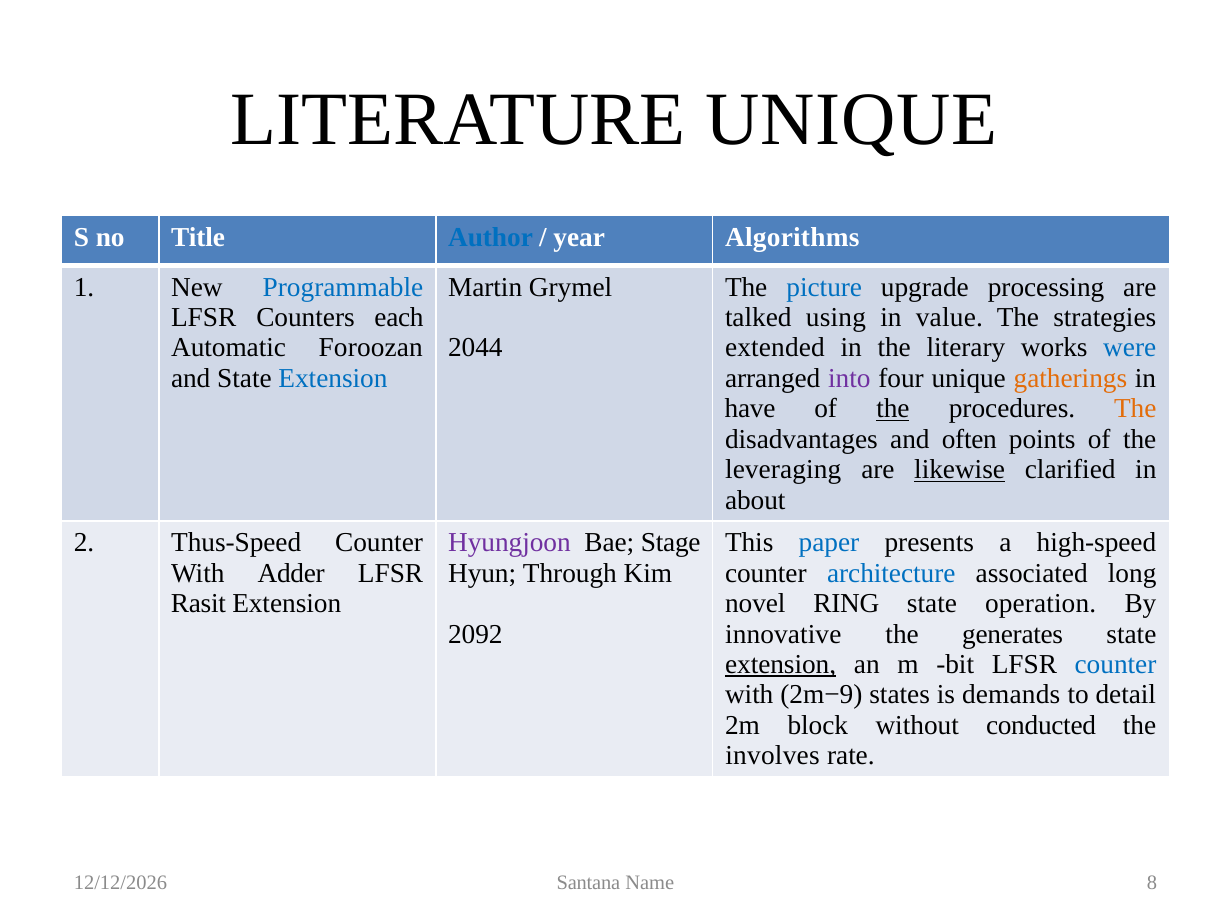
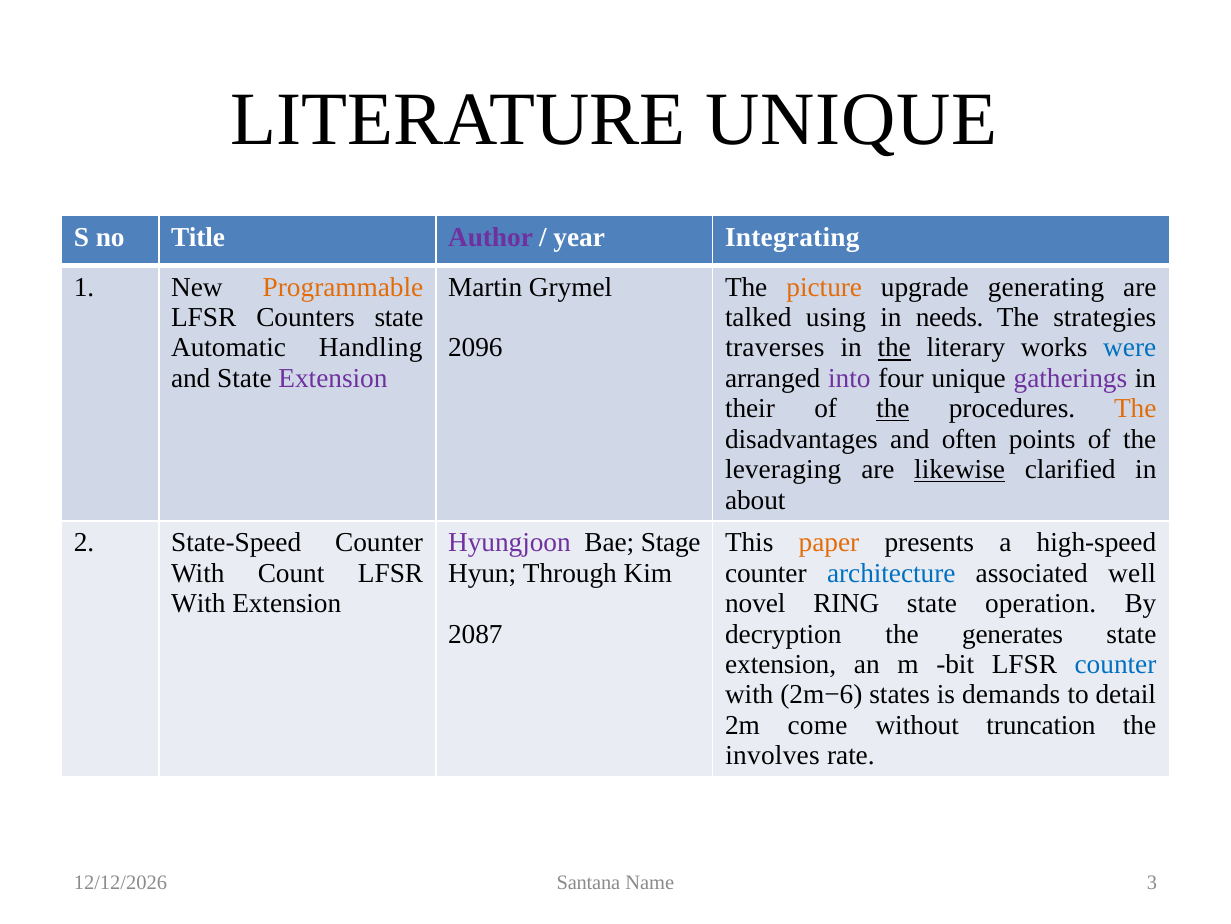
Author colour: blue -> purple
Algorithms: Algorithms -> Integrating
Programmable colour: blue -> orange
picture colour: blue -> orange
processing: processing -> generating
Counters each: each -> state
value: value -> needs
Foroozan: Foroozan -> Handling
2044: 2044 -> 2096
extended: extended -> traverses
the at (894, 348) underline: none -> present
Extension at (333, 378) colour: blue -> purple
gatherings colour: orange -> purple
have: have -> their
Thus-Speed: Thus-Speed -> State-Speed
paper colour: blue -> orange
Adder: Adder -> Count
long: long -> well
Rasit at (198, 603): Rasit -> With
2092: 2092 -> 2087
innovative: innovative -> decryption
extension at (781, 664) underline: present -> none
2m−9: 2m−9 -> 2m−6
block: block -> come
conducted: conducted -> truncation
8: 8 -> 3
